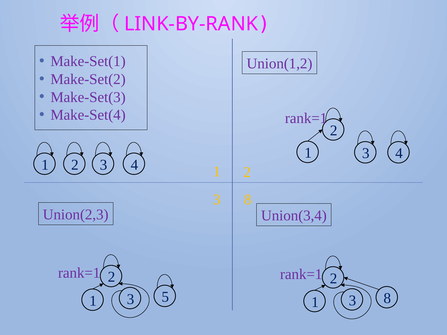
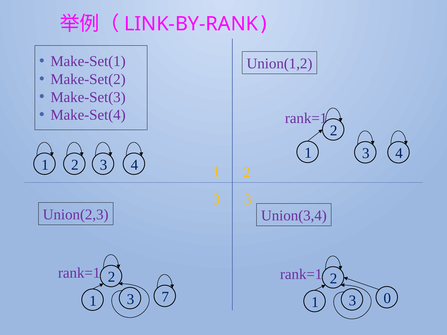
8 at (248, 200): 8 -> 3
5: 5 -> 7
8 at (387, 298): 8 -> 0
